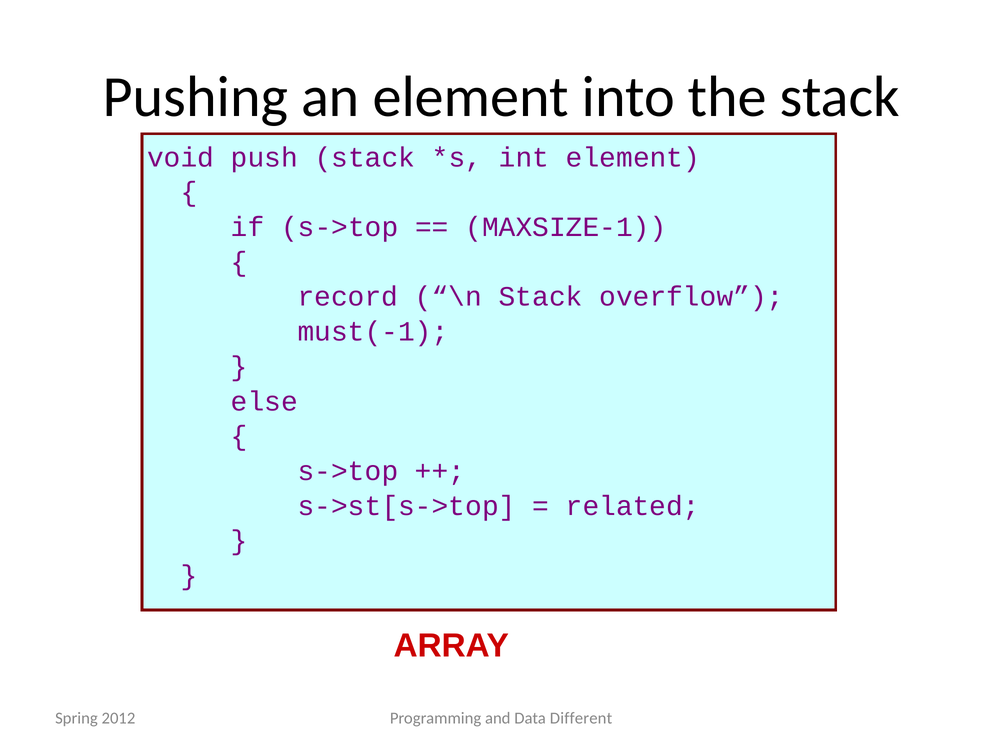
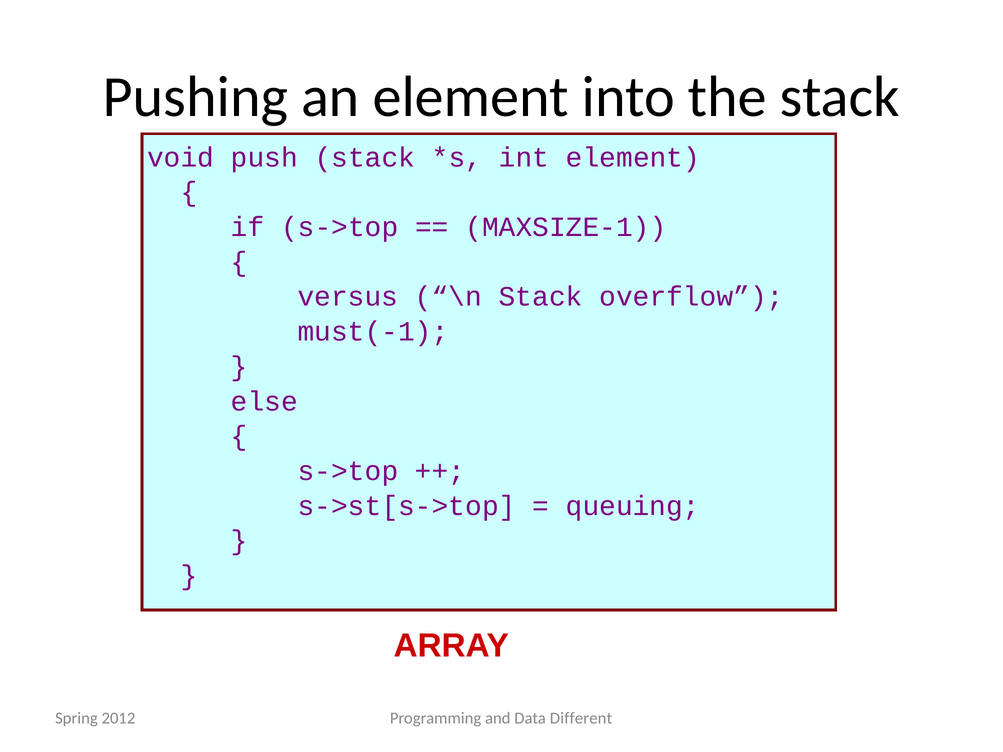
record: record -> versus
related: related -> queuing
